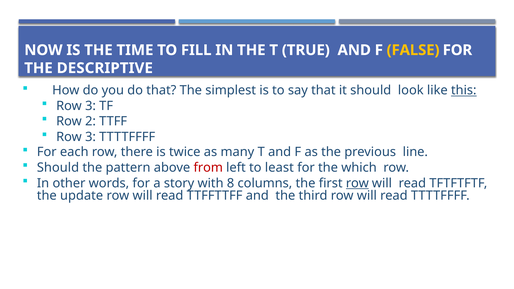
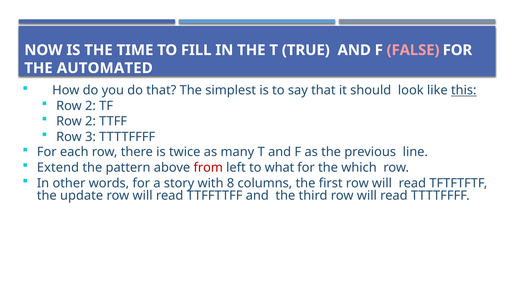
FALSE colour: yellow -> pink
DESCRIPTIVE: DESCRIPTIVE -> AUTOMATED
3 at (90, 106): 3 -> 2
Should at (58, 168): Should -> Extend
least: least -> what
row at (357, 183) underline: present -> none
